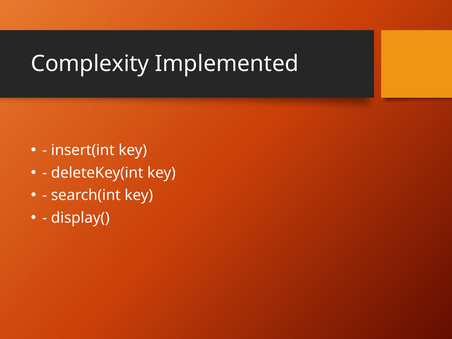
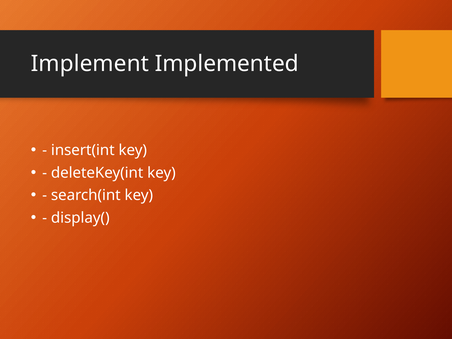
Complexity: Complexity -> Implement
